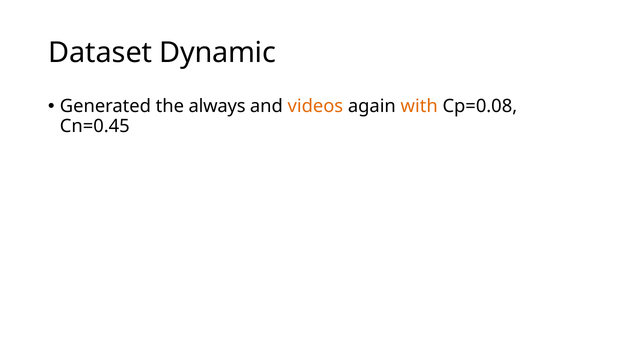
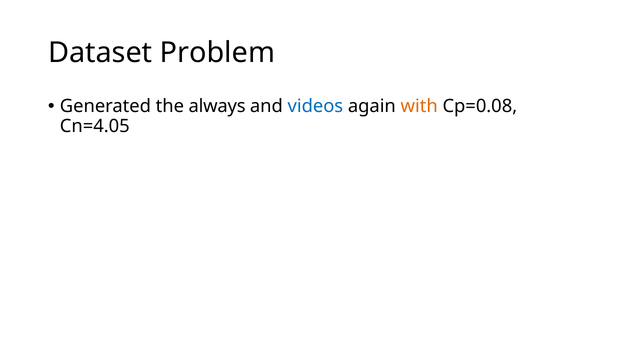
Dynamic: Dynamic -> Problem
videos colour: orange -> blue
Cn=0.45: Cn=0.45 -> Cn=4.05
